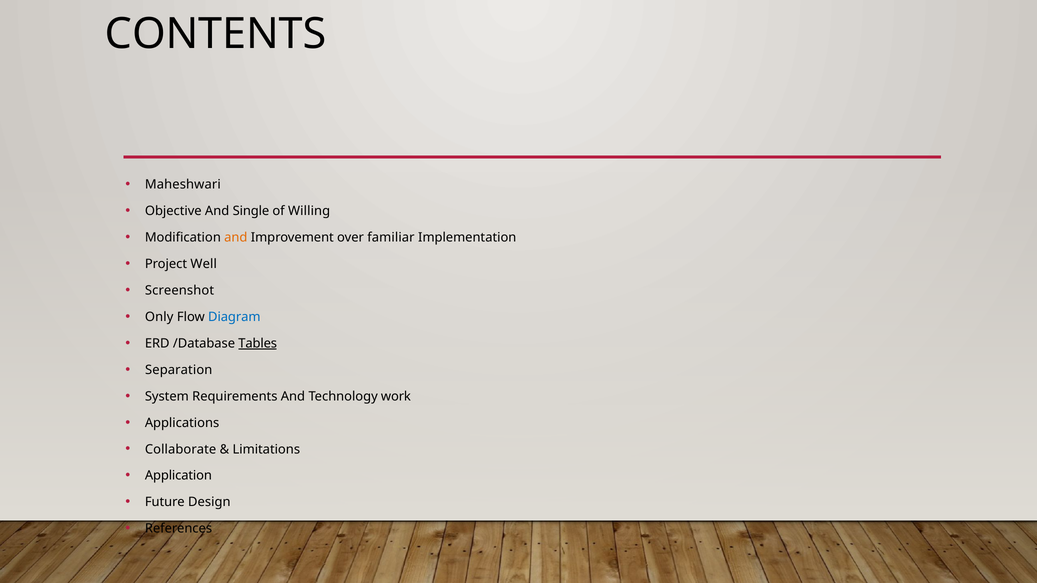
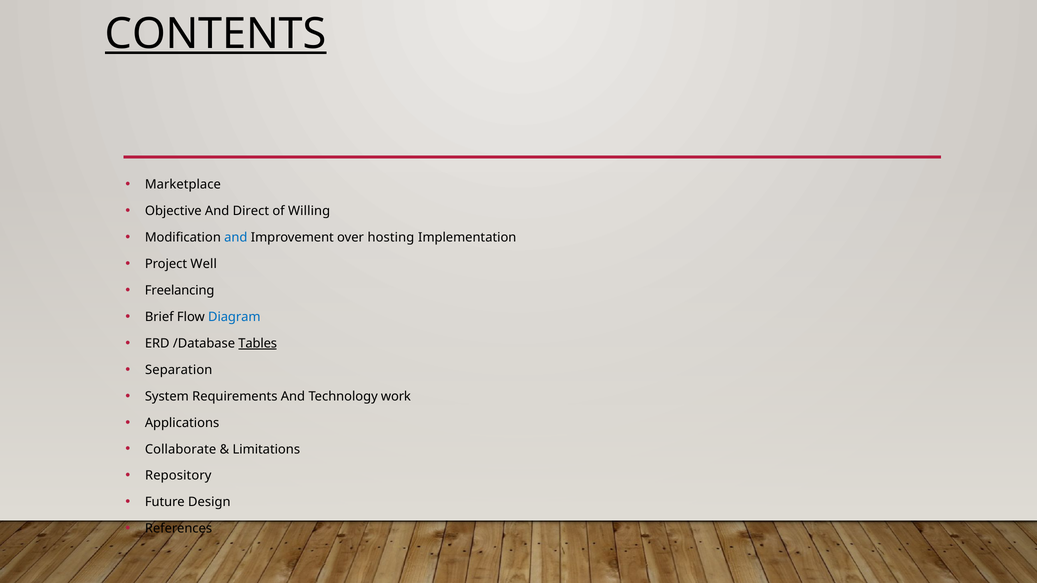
CONTENTS underline: none -> present
Maheshwari: Maheshwari -> Marketplace
Single: Single -> Direct
and at (236, 238) colour: orange -> blue
familiar: familiar -> hosting
Screenshot: Screenshot -> Freelancing
Only: Only -> Brief
Application: Application -> Repository
